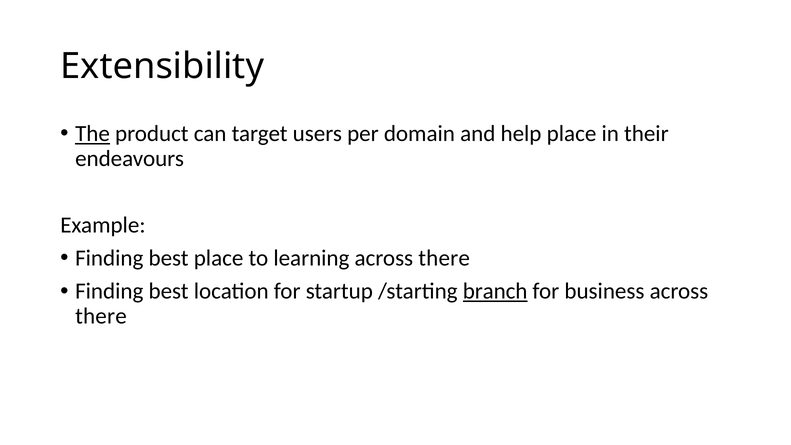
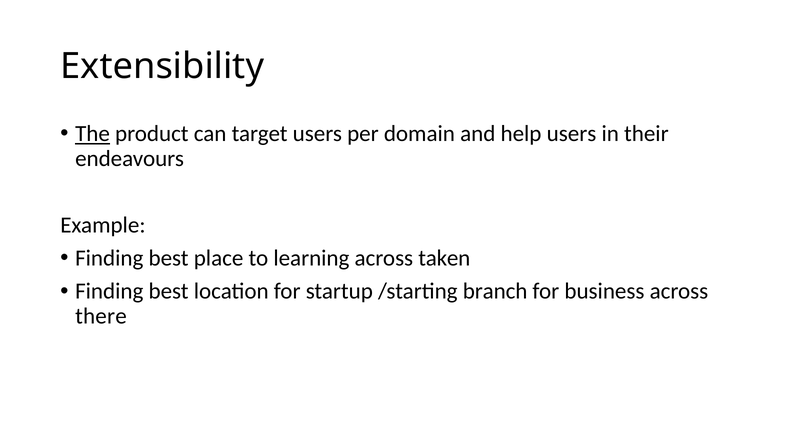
help place: place -> users
there at (444, 258): there -> taken
branch underline: present -> none
